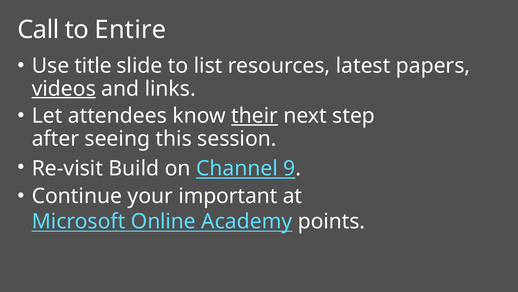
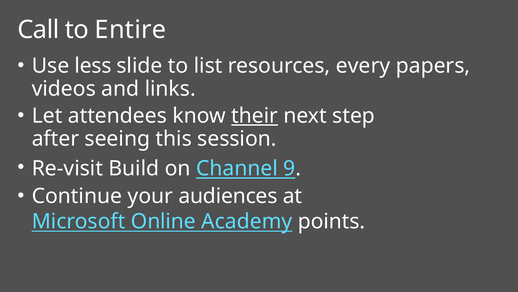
title: title -> less
latest: latest -> every
videos underline: present -> none
important: important -> audiences
